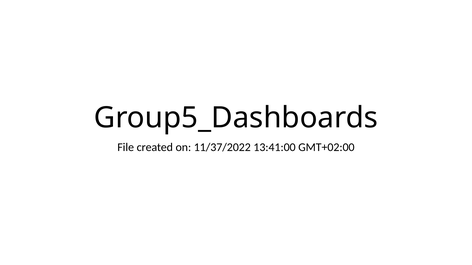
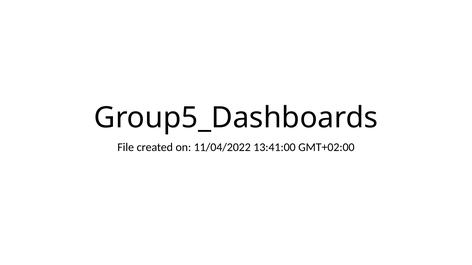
11/37/2022: 11/37/2022 -> 11/04/2022
